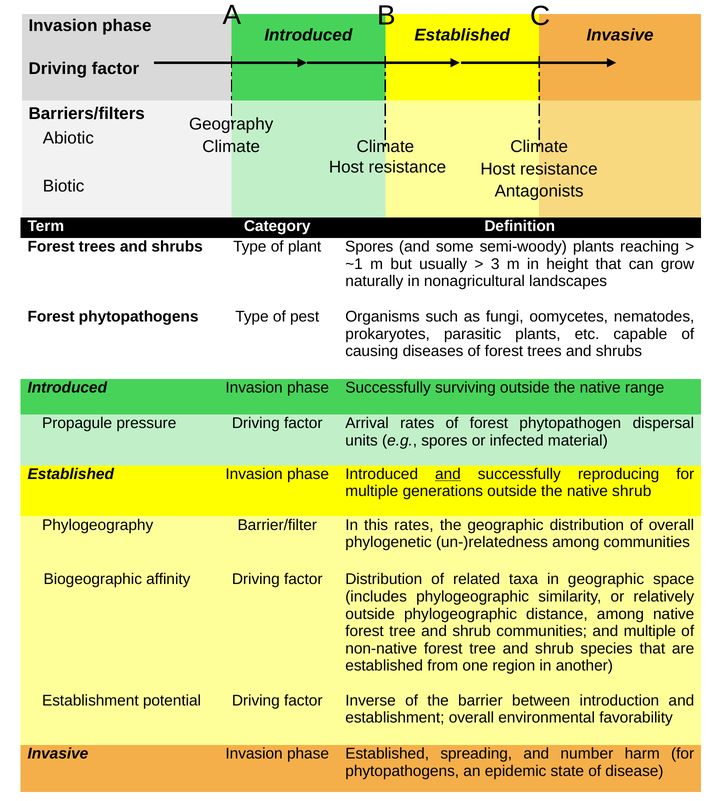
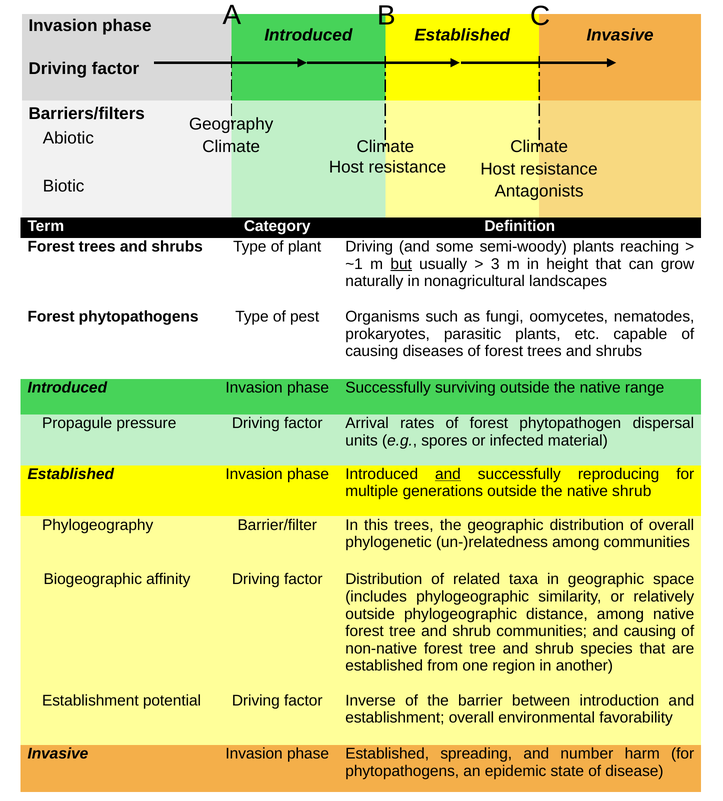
plant Spores: Spores -> Driving
but underline: none -> present
this rates: rates -> trees
and multiple: multiple -> causing
